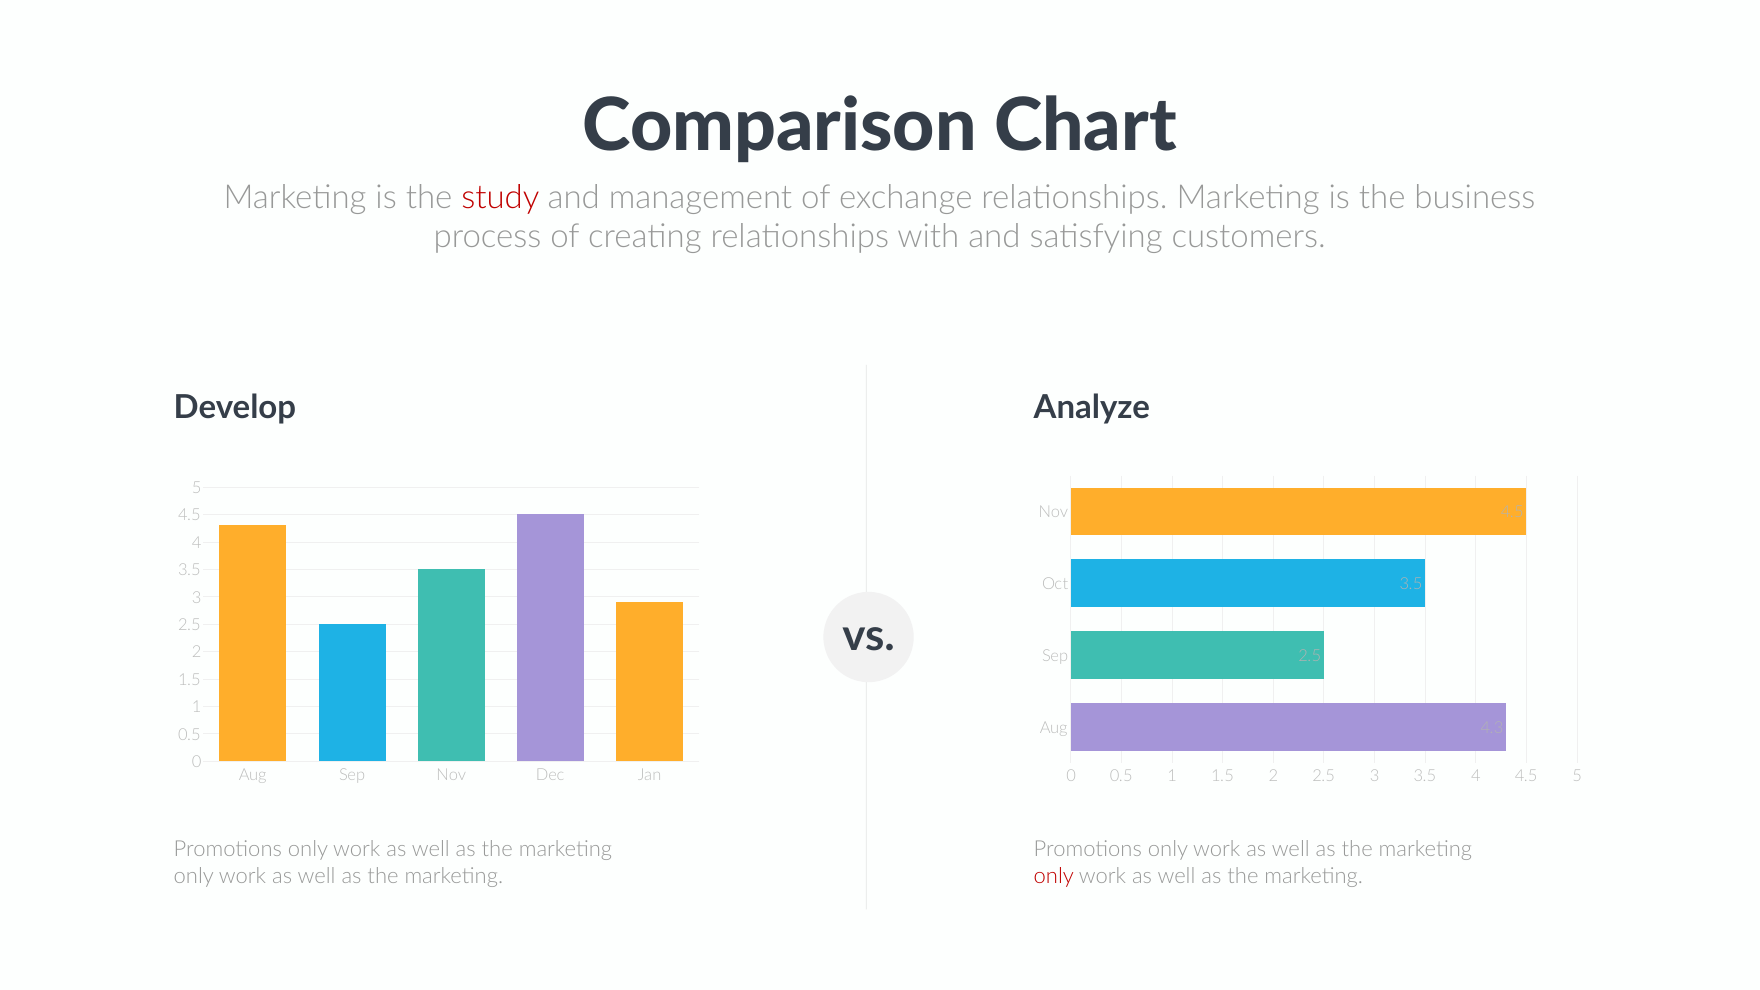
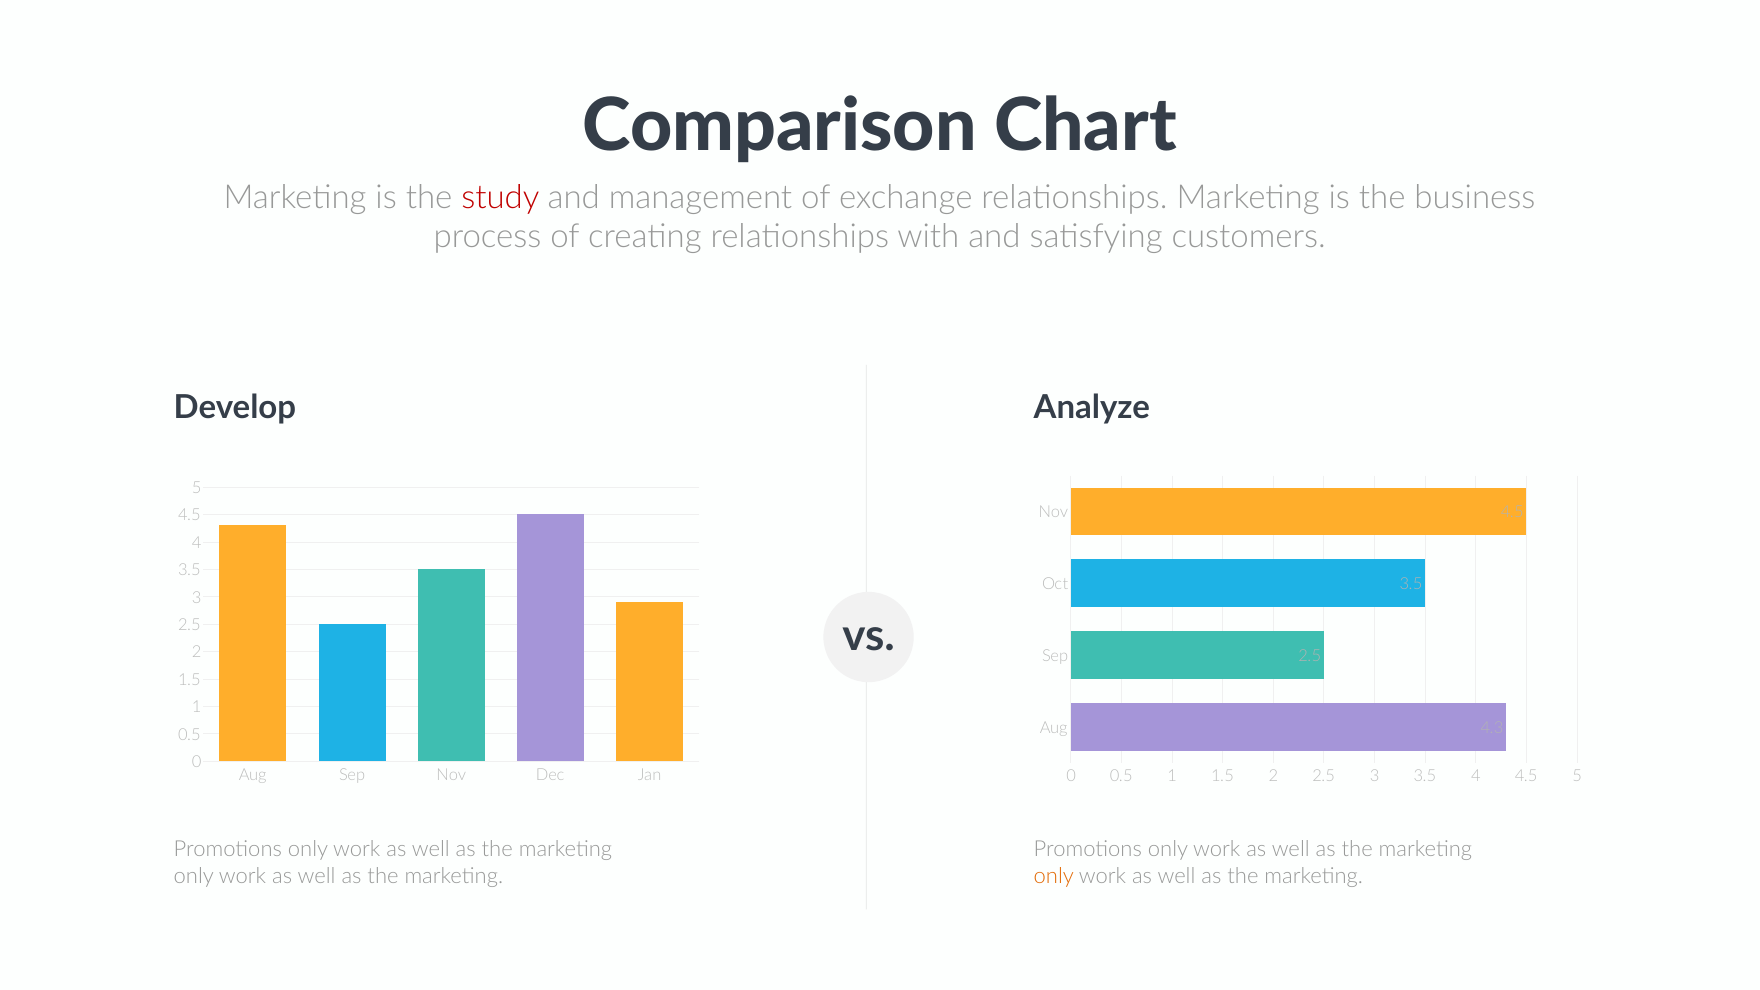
only at (1054, 876) colour: red -> orange
